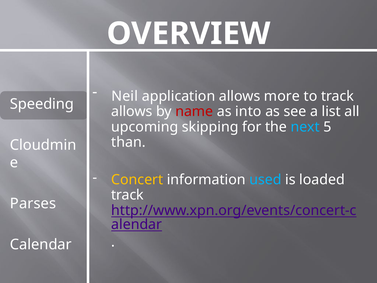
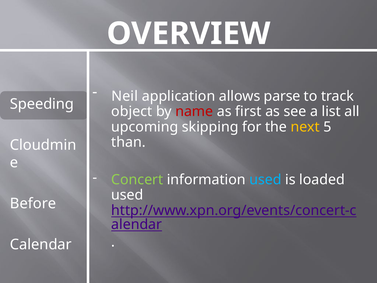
more: more -> parse
allows at (132, 111): allows -> object
into: into -> first
next colour: light blue -> yellow
Concert colour: yellow -> light green
track at (127, 195): track -> used
Parses: Parses -> Before
